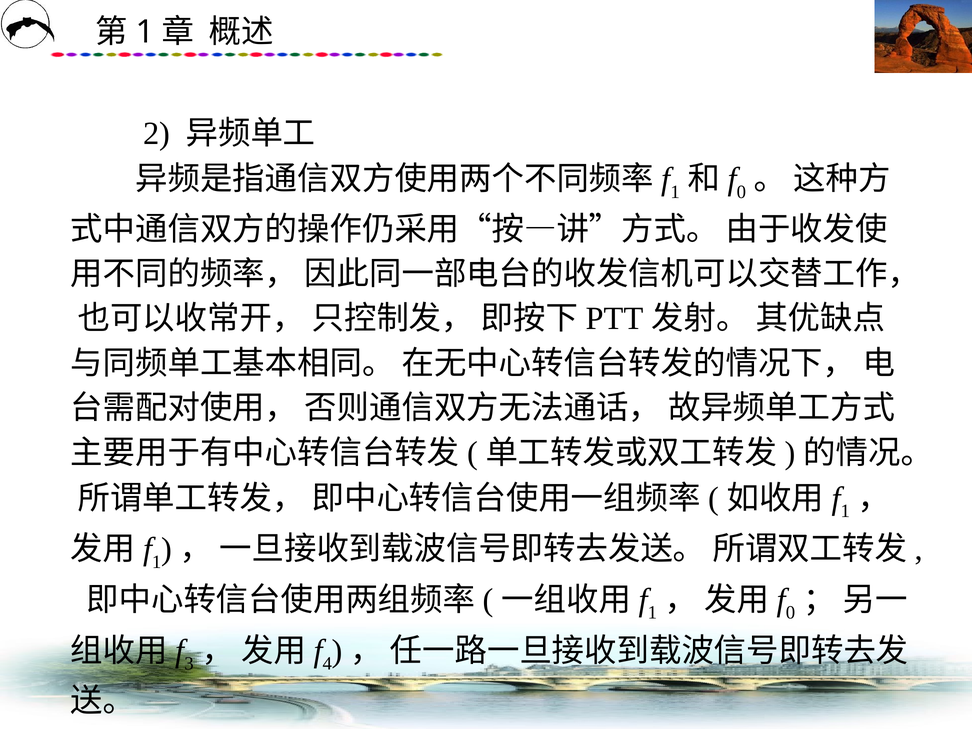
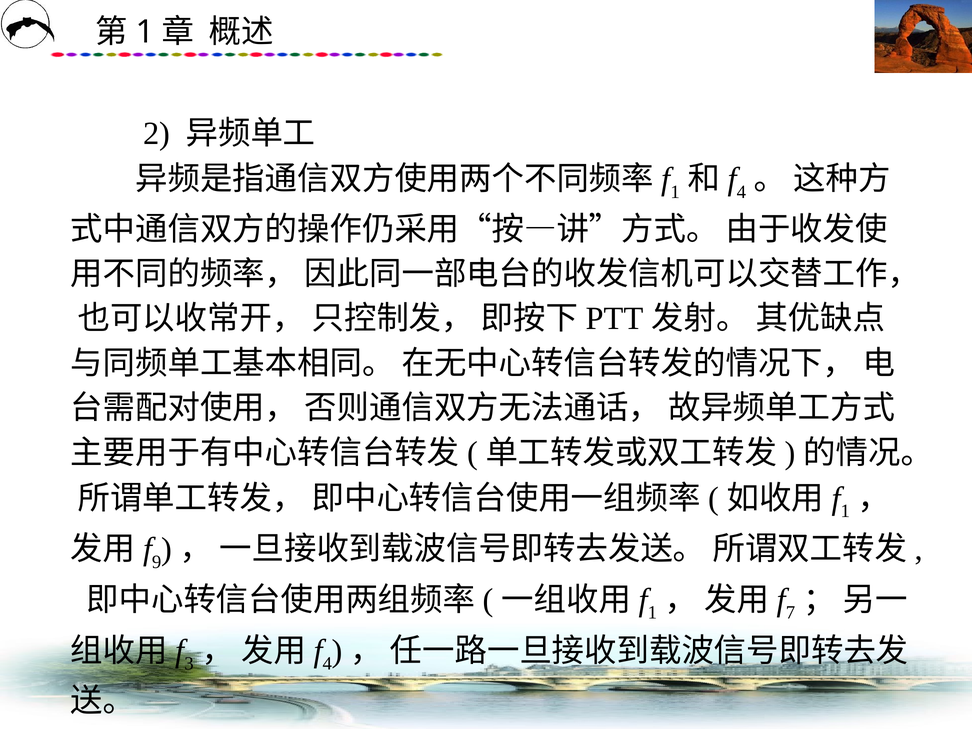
0 at (741, 192): 0 -> 4
1 at (157, 562): 1 -> 9
0 at (791, 613): 0 -> 7
